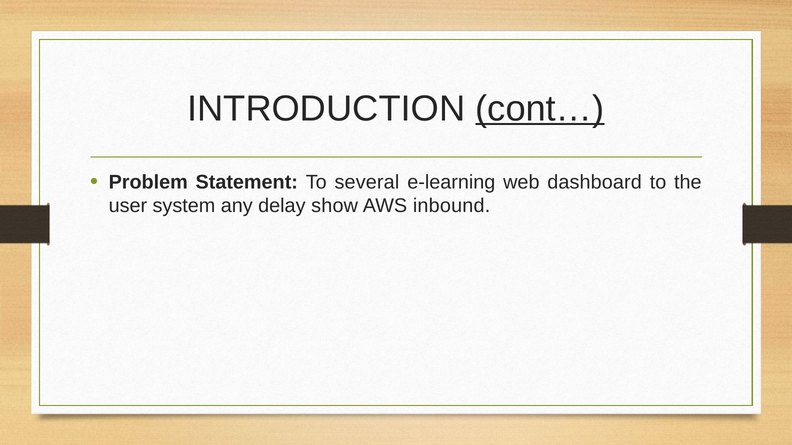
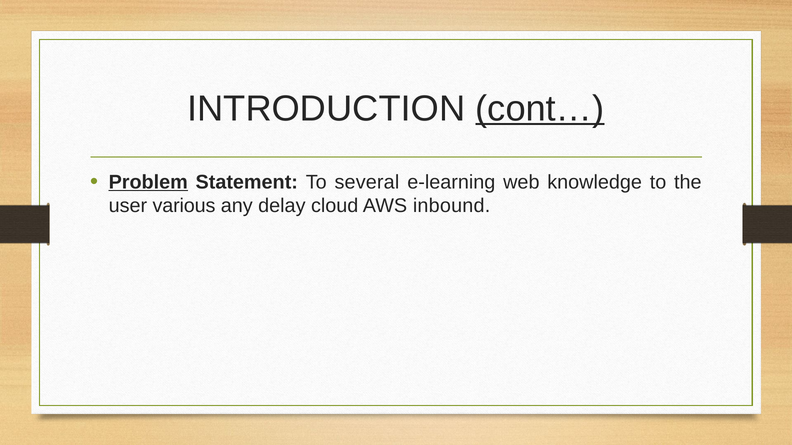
Problem underline: none -> present
dashboard: dashboard -> knowledge
system: system -> various
show: show -> cloud
